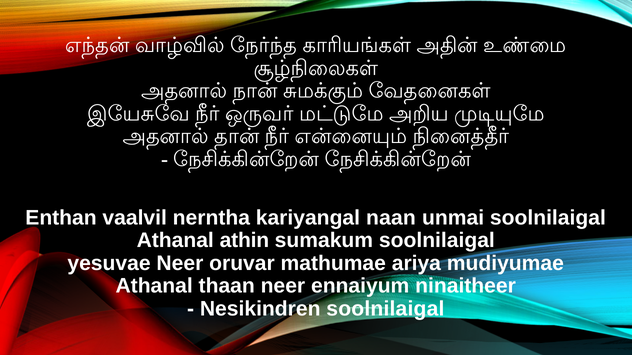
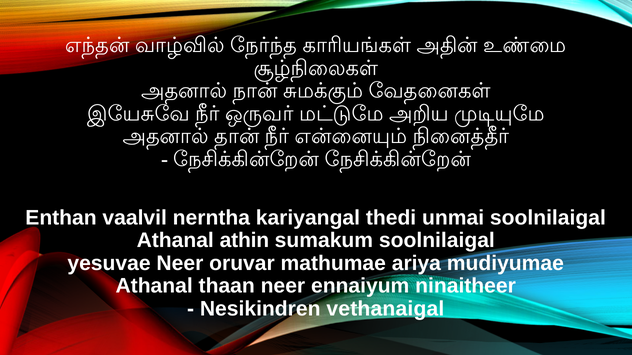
naan: naan -> thedi
Nesikindren soolnilaigal: soolnilaigal -> vethanaigal
